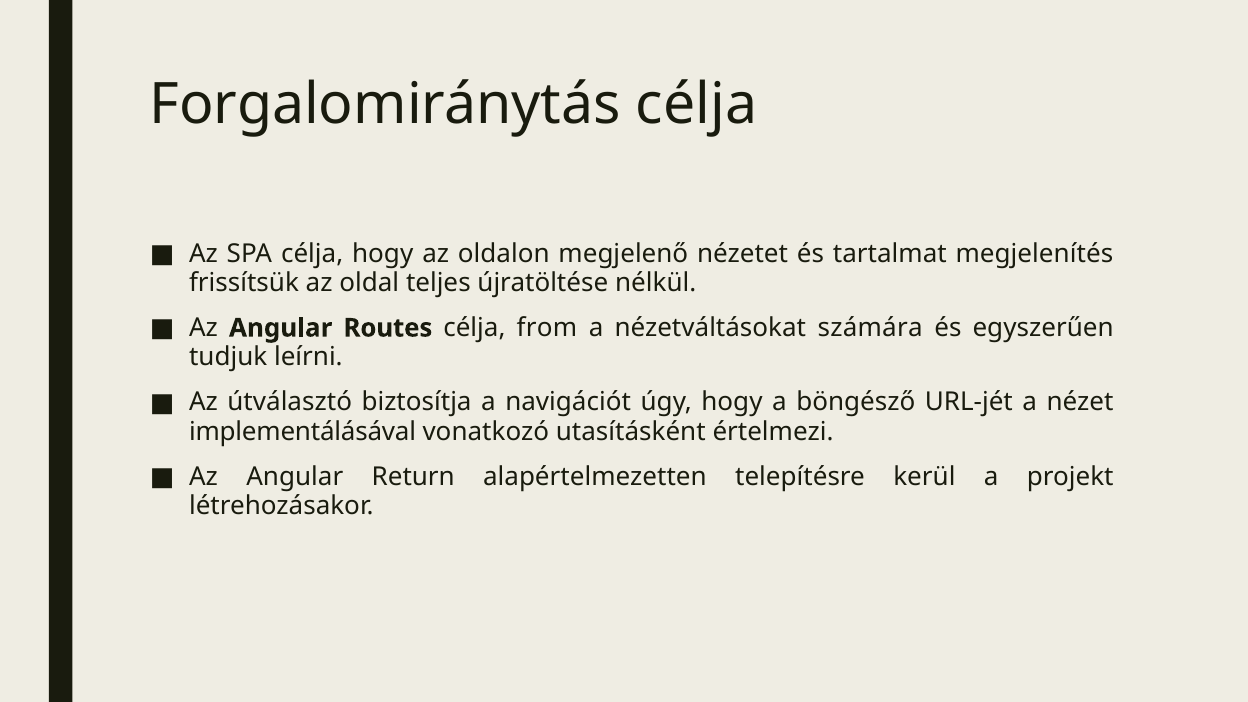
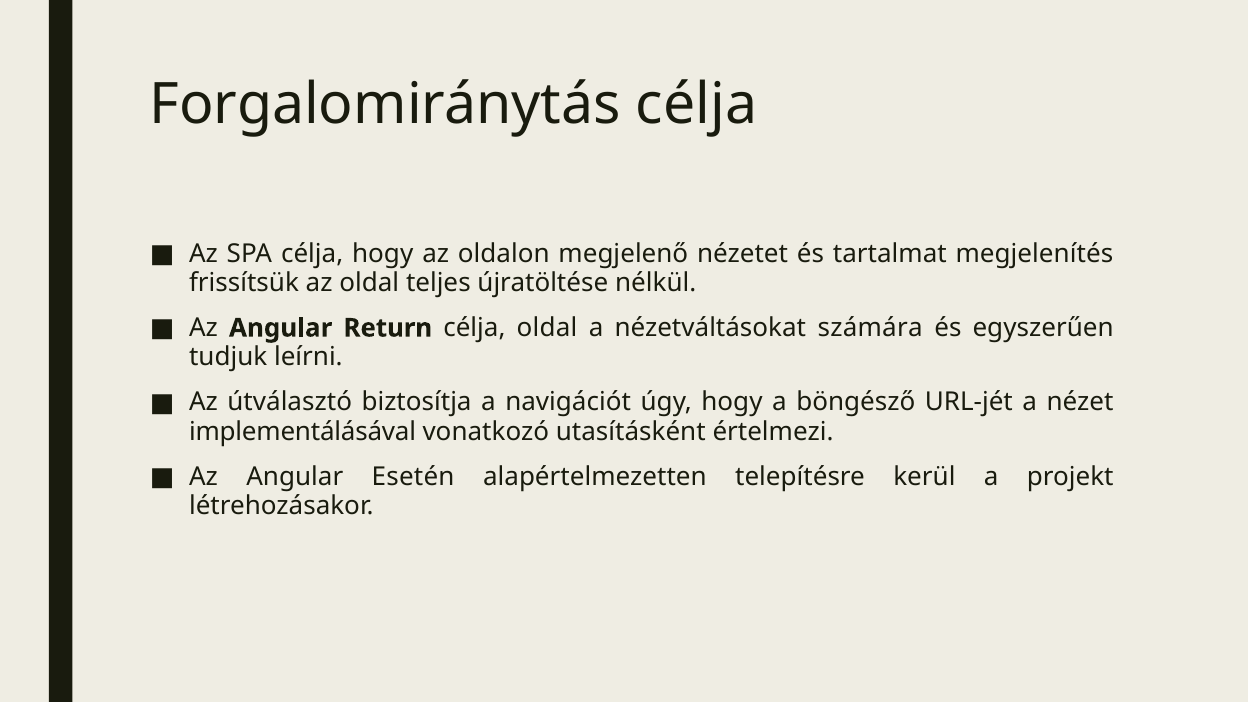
Routes: Routes -> Return
célja from: from -> oldal
Return: Return -> Esetén
